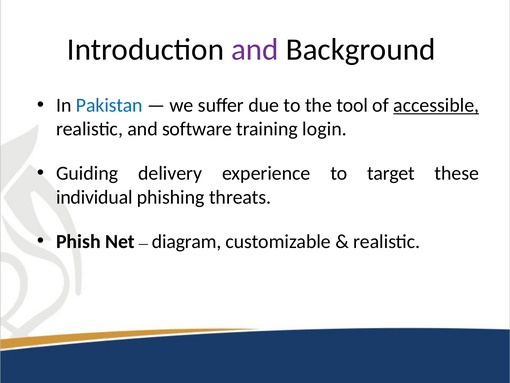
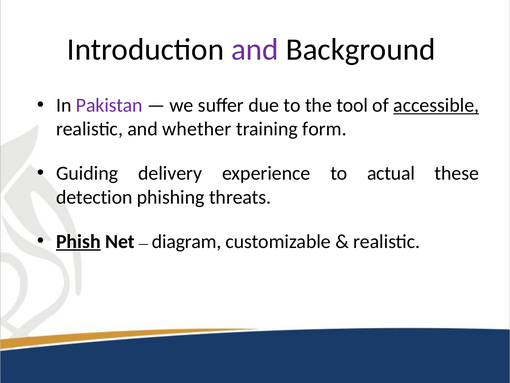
Pakistan colour: blue -> purple
software: software -> whether
login: login -> form
target: target -> actual
individual: individual -> detection
Phish underline: none -> present
